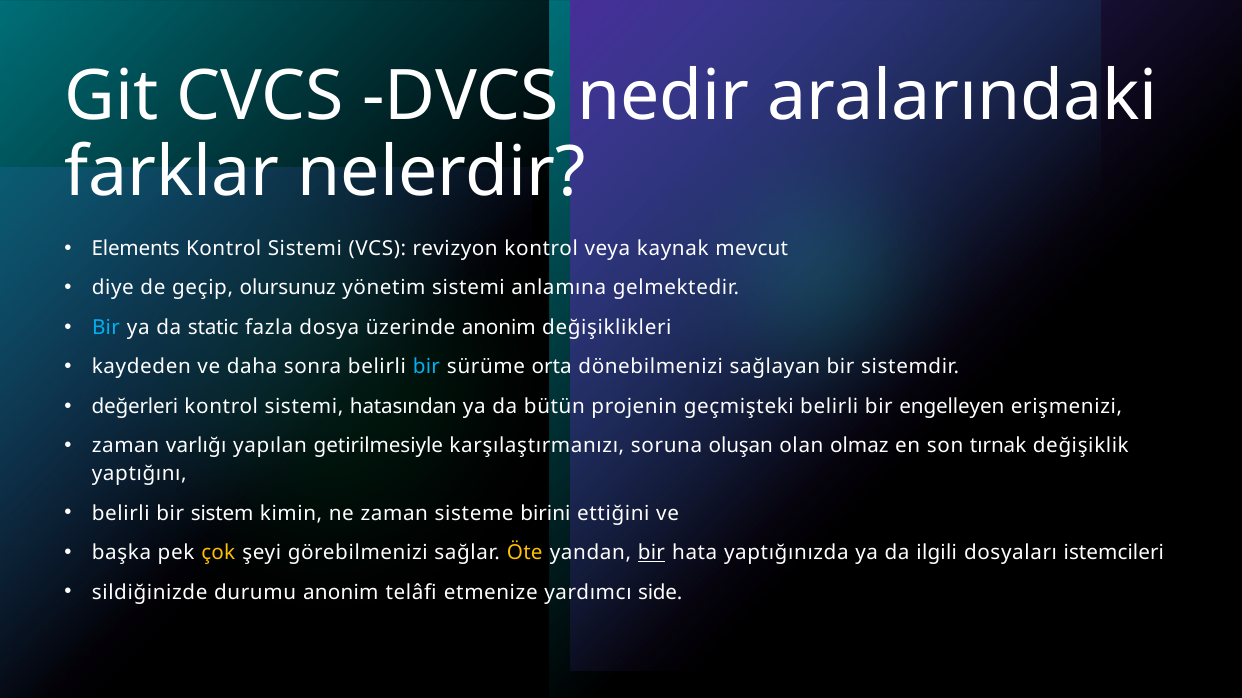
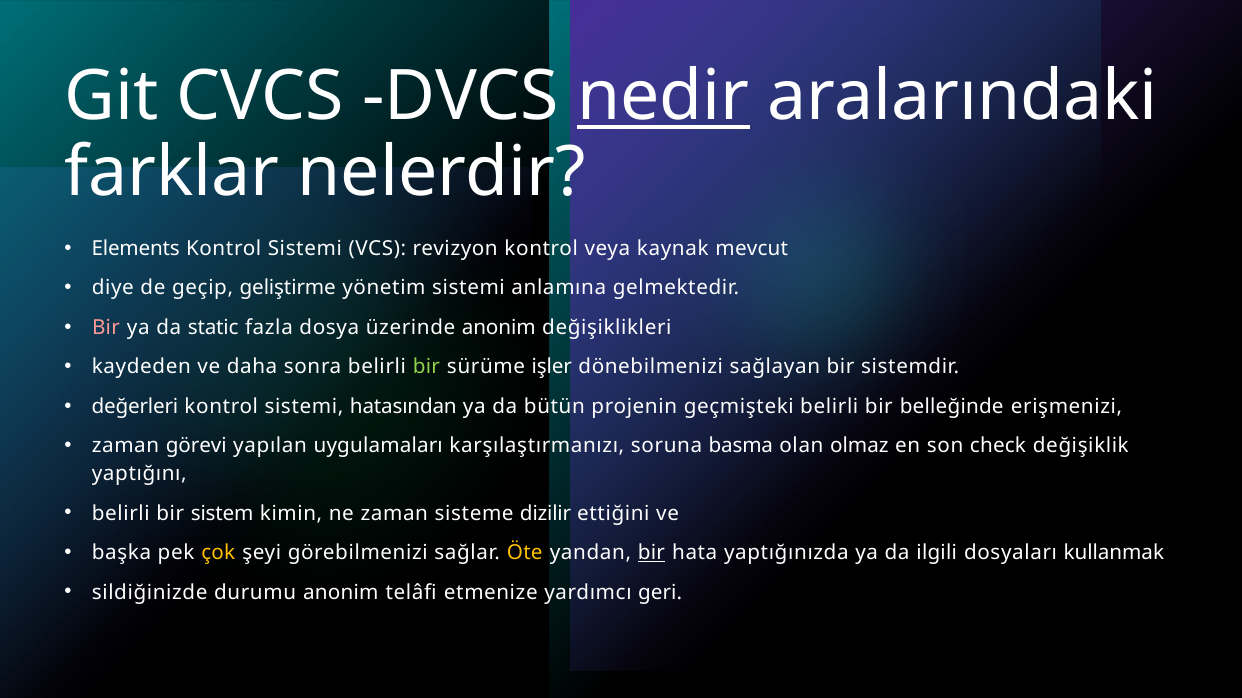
nedir underline: none -> present
olursunuz: olursunuz -> geliştirme
Bir at (106, 328) colour: light blue -> pink
bir at (426, 367) colour: light blue -> light green
orta: orta -> işler
engelleyen: engelleyen -> belleğinde
varlığı: varlığı -> görevi
getirilmesiyle: getirilmesiyle -> uygulamaları
oluşan: oluşan -> basma
tırnak: tırnak -> check
birini: birini -> dizilir
istemcileri: istemcileri -> kullanmak
side: side -> geri
